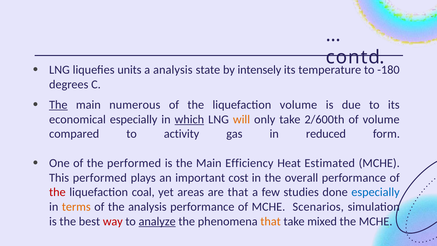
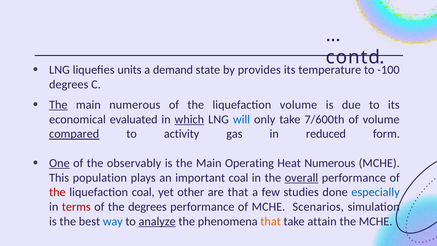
a analysis: analysis -> demand
intensely: intensely -> provides
-180: -180 -> -100
economical especially: especially -> evaluated
will colour: orange -> blue
2/600th: 2/600th -> 7/600th
compared underline: none -> present
One underline: none -> present
the performed: performed -> observably
Efficiency: Efficiency -> Operating
Heat Estimated: Estimated -> Numerous
This performed: performed -> population
important cost: cost -> coal
overall underline: none -> present
areas: areas -> other
terms colour: orange -> red
the analysis: analysis -> degrees
way colour: red -> blue
mixed: mixed -> attain
